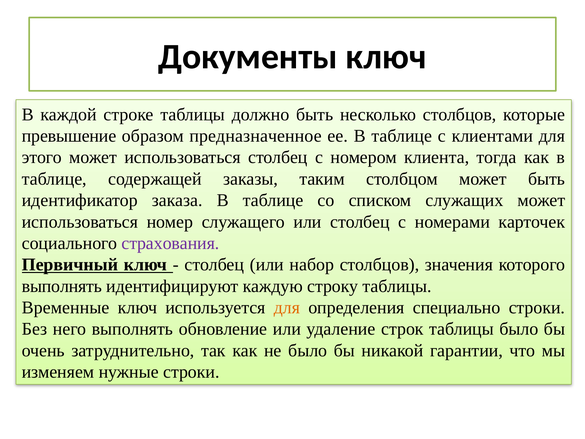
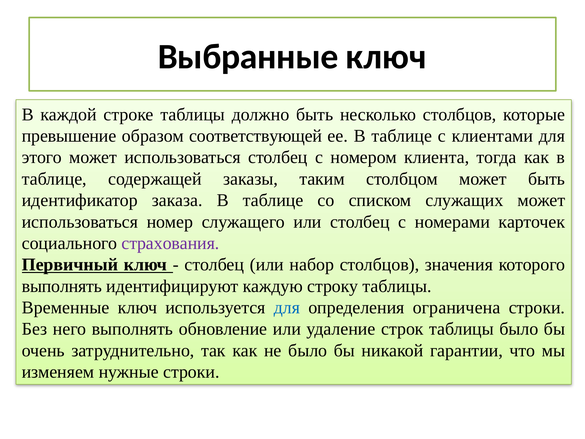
Документы: Документы -> Выбранные
предназначенное: предназначенное -> соответствующей
для at (287, 307) colour: orange -> blue
специально: специально -> ограничена
